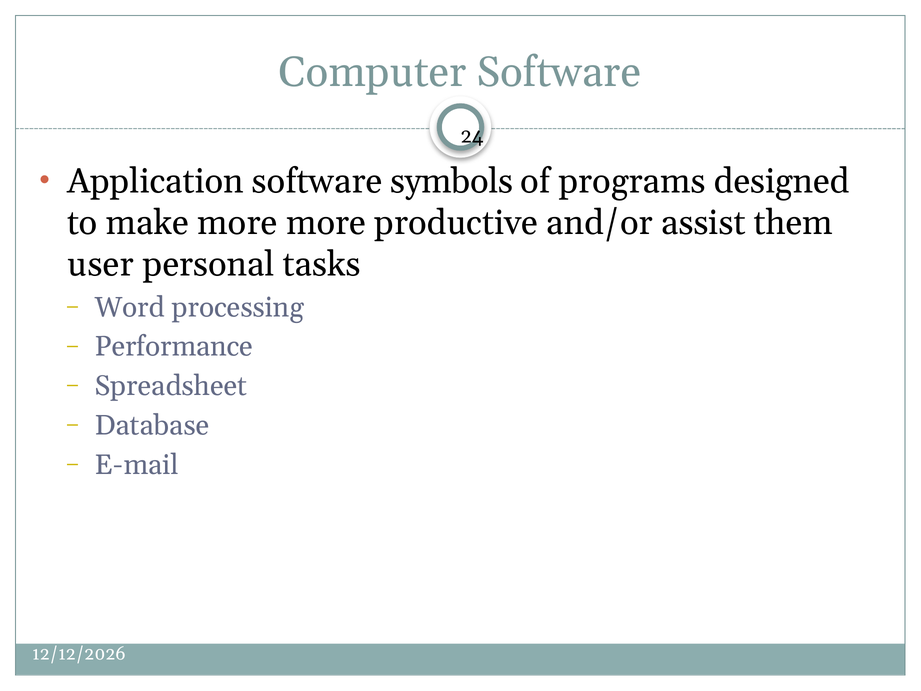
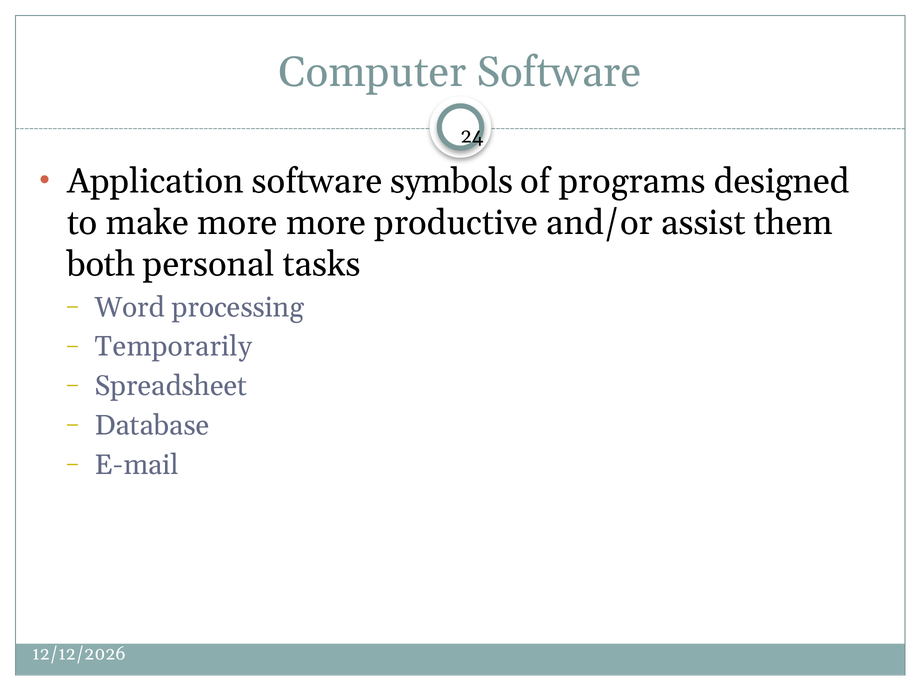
user: user -> both
Performance: Performance -> Temporarily
